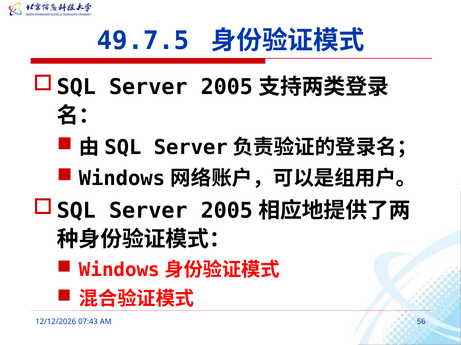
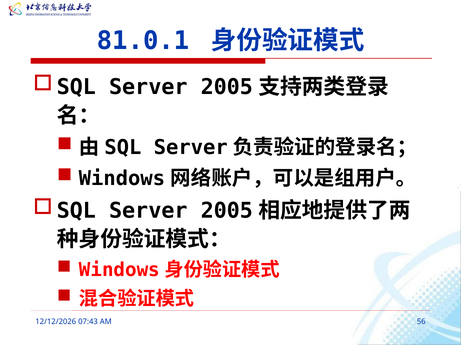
49.7.5: 49.7.5 -> 81.0.1
